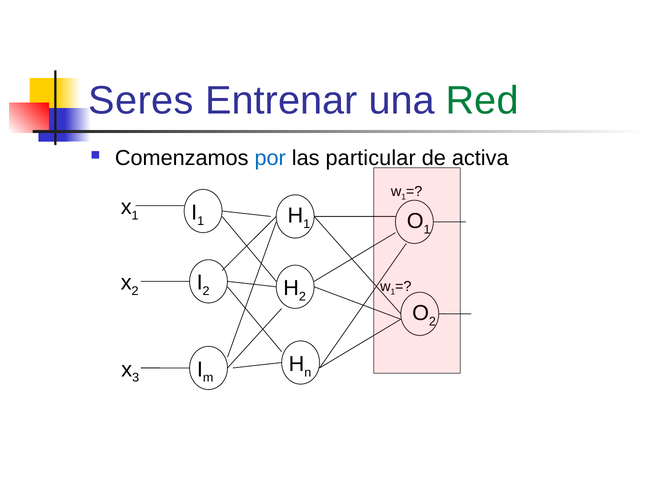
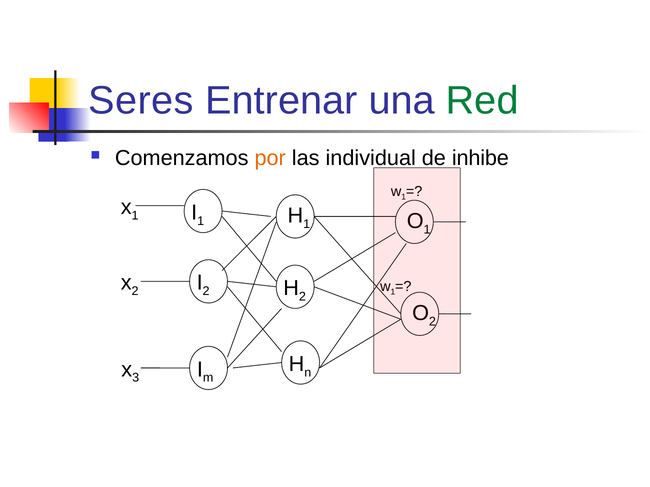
por colour: blue -> orange
particular: particular -> individual
activa: activa -> inhibe
